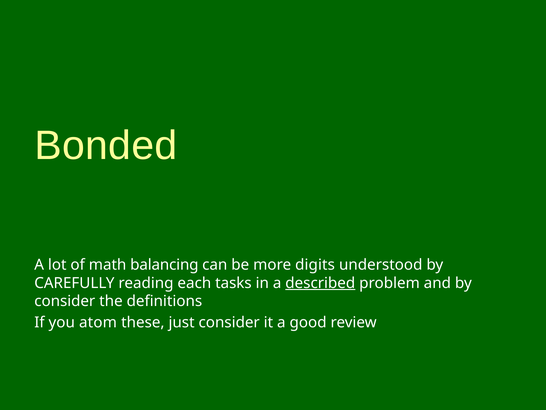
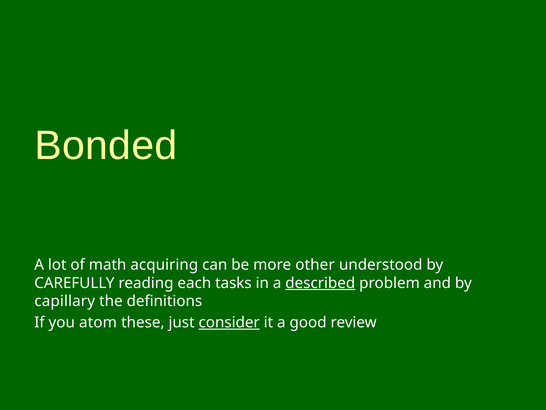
balancing: balancing -> acquiring
digits: digits -> other
consider at (65, 301): consider -> capillary
consider at (229, 322) underline: none -> present
